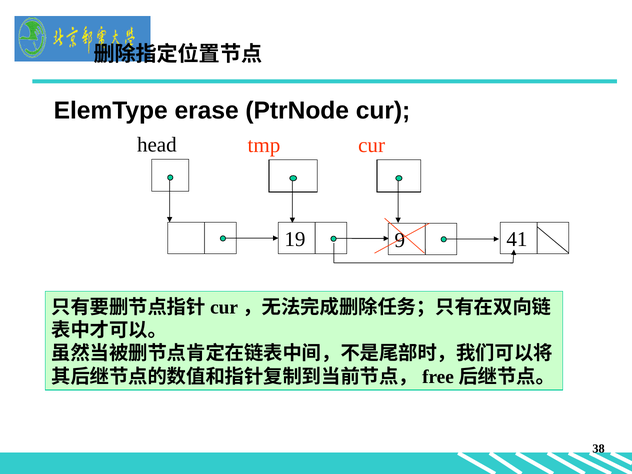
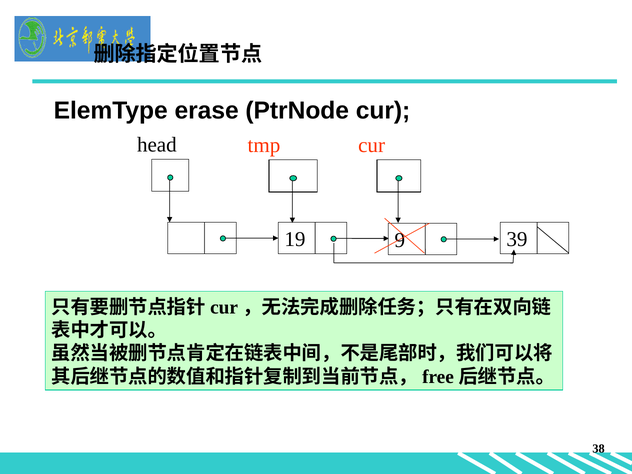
41: 41 -> 39
